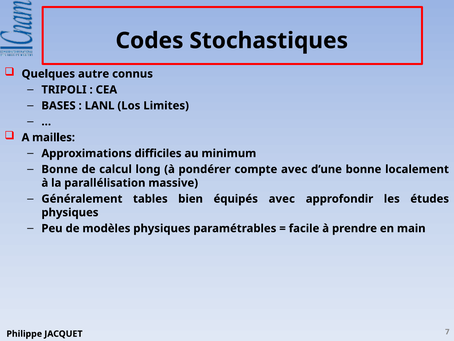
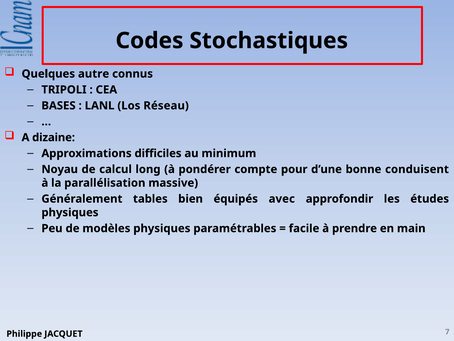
Limites: Limites -> Réseau
mailles: mailles -> dizaine
Bonne at (60, 169): Bonne -> Noyau
compte avec: avec -> pour
localement: localement -> conduisent
